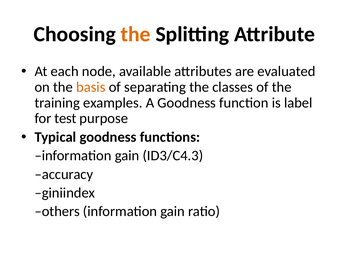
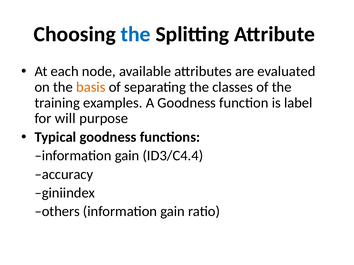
the at (136, 34) colour: orange -> blue
test: test -> will
ID3/C4.3: ID3/C4.3 -> ID3/C4.4
